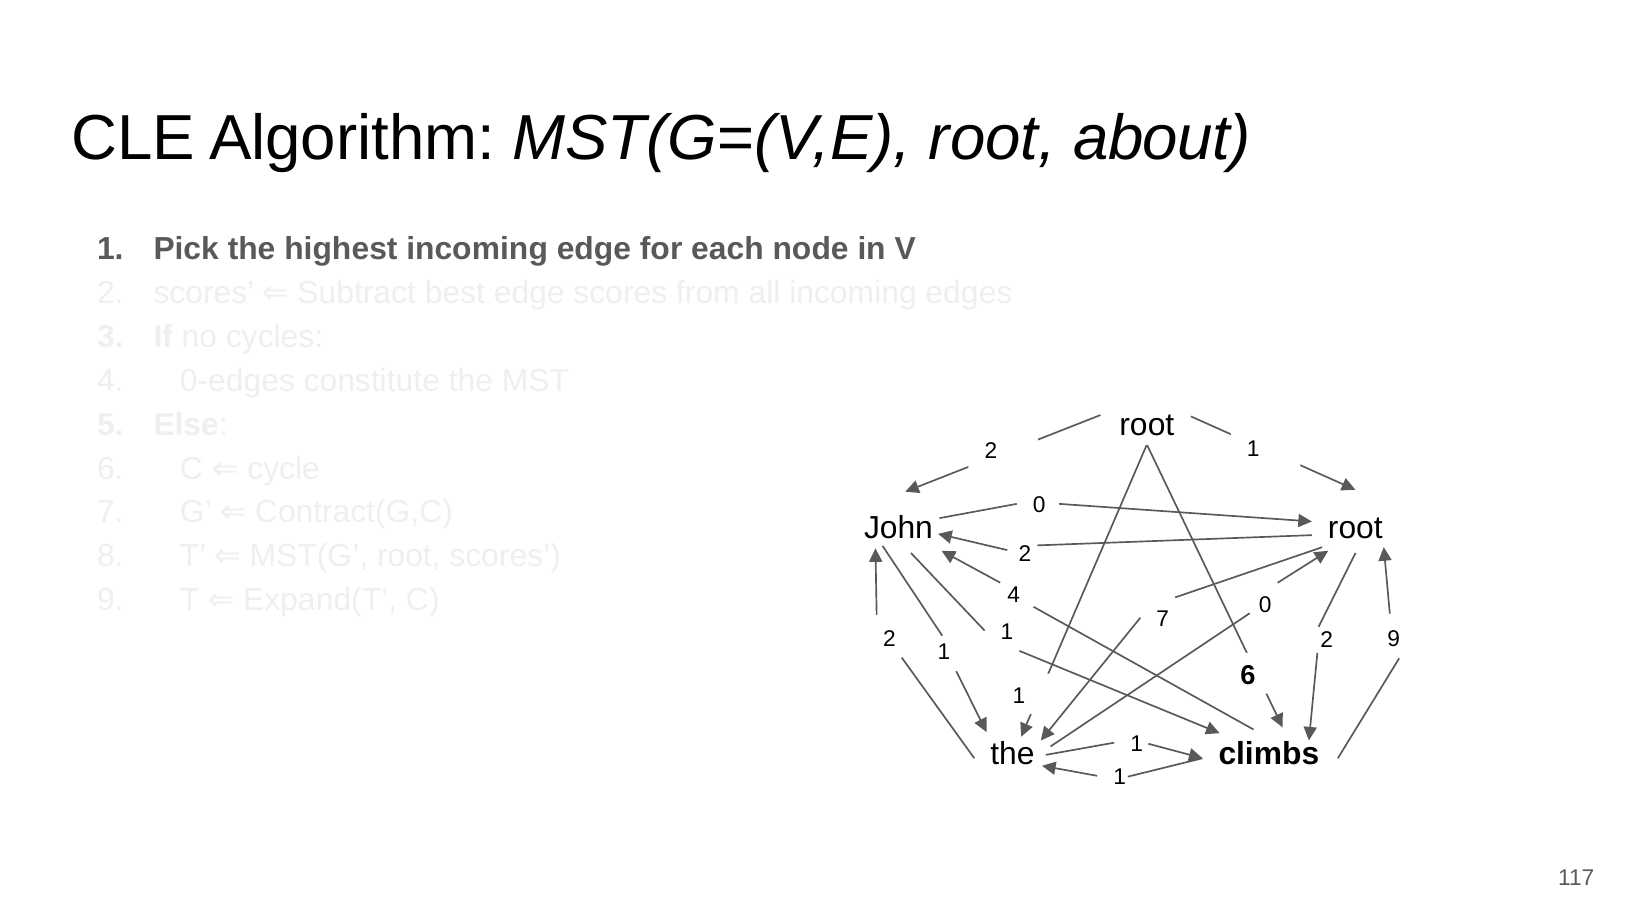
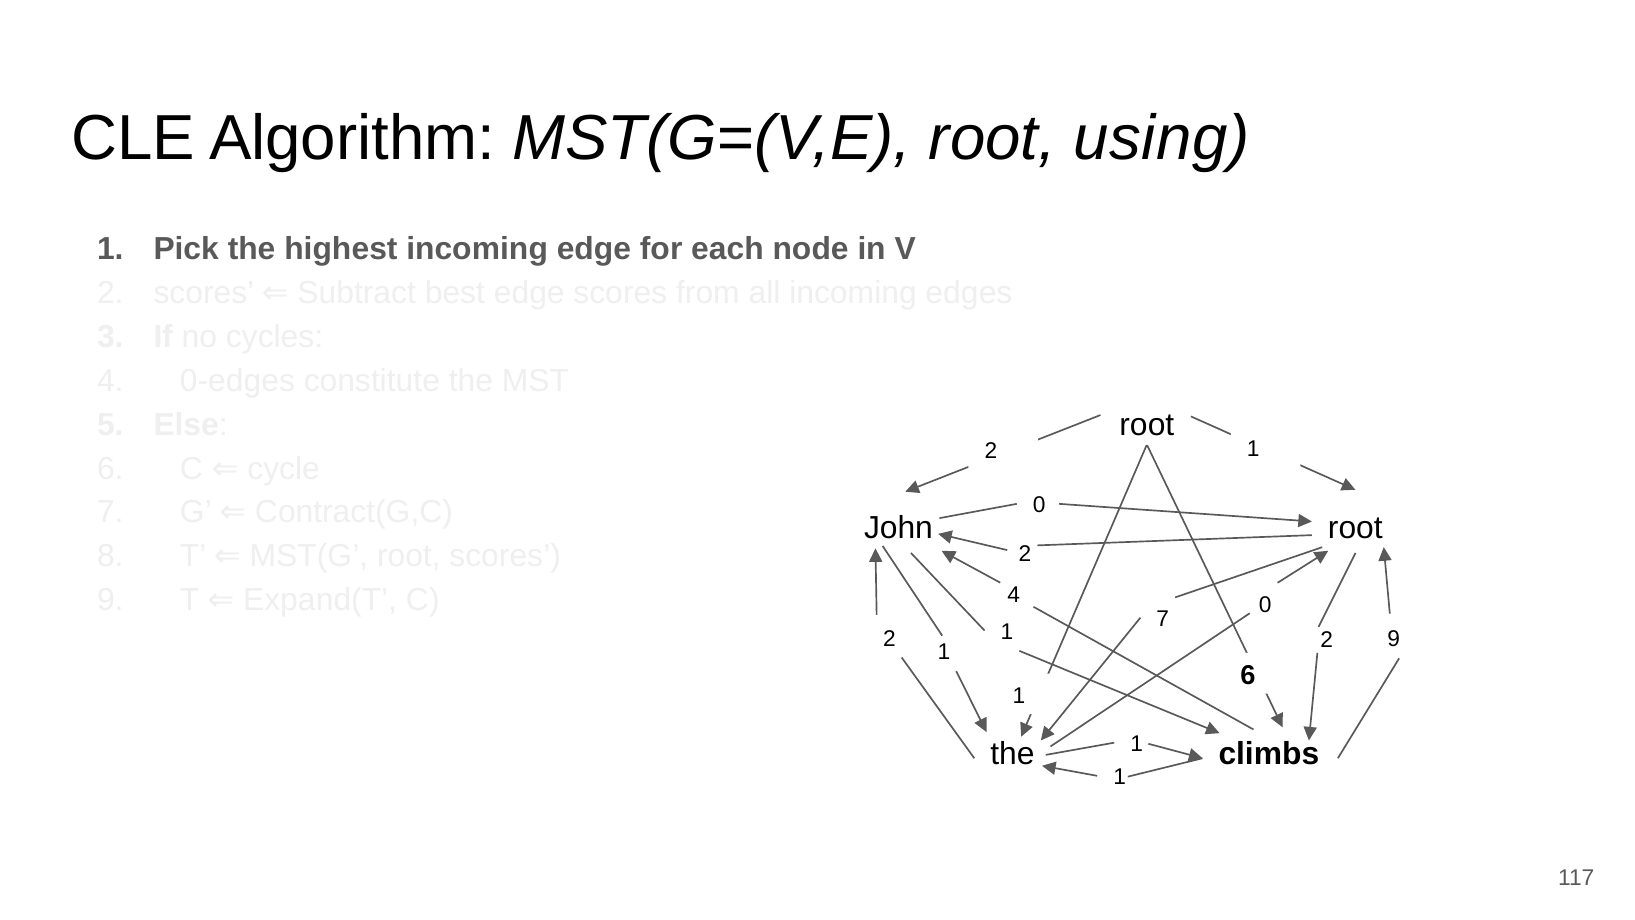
about: about -> using
